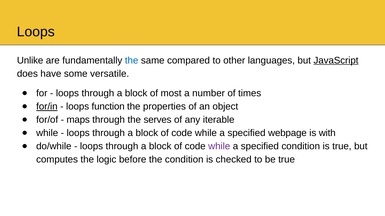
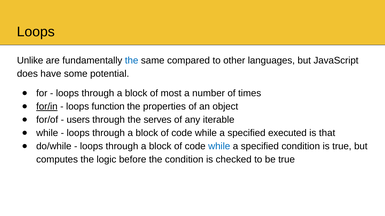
JavaScript underline: present -> none
versatile: versatile -> potential
maps: maps -> users
webpage: webpage -> executed
with: with -> that
while at (219, 147) colour: purple -> blue
